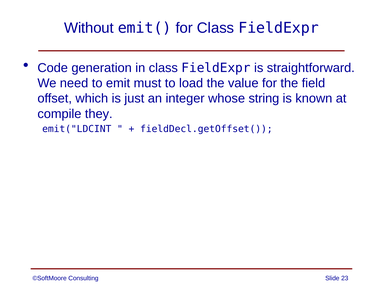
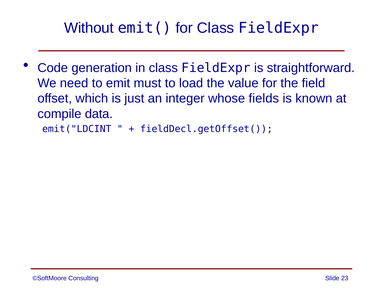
string: string -> fields
they: they -> data
